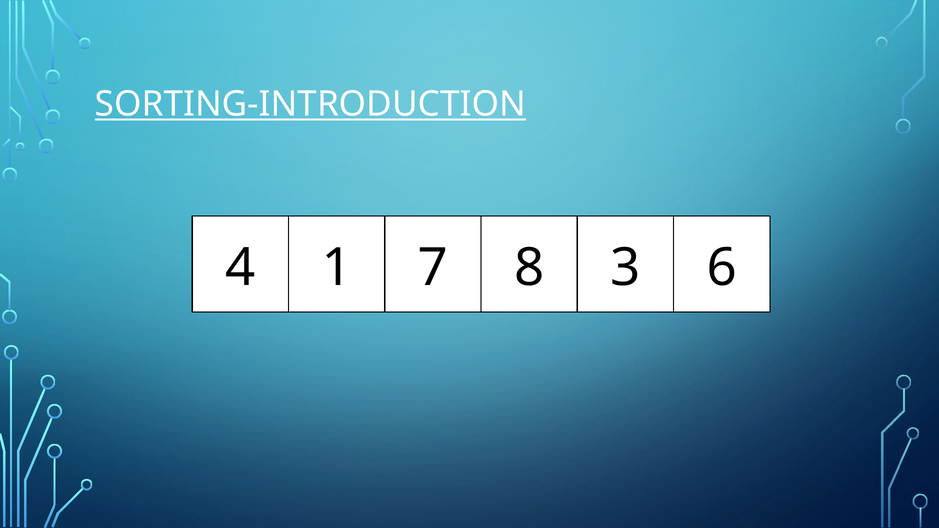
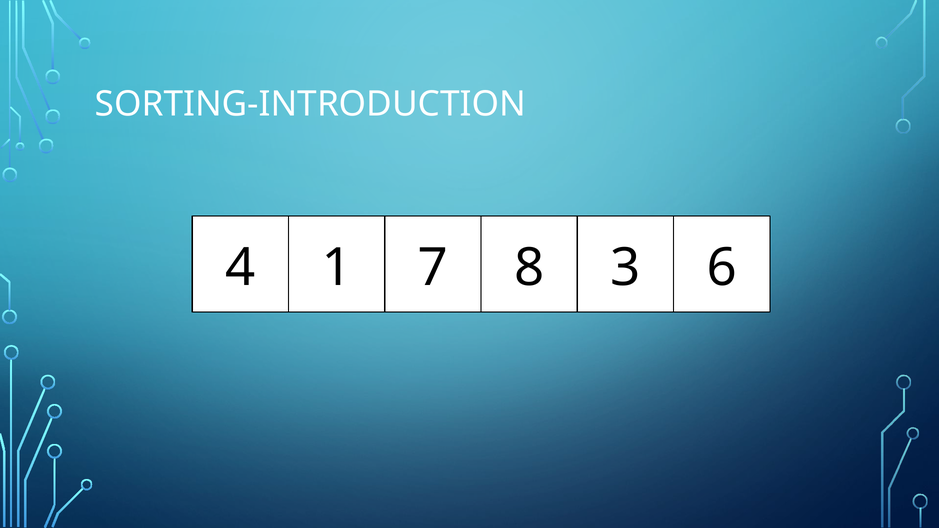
SORTING-INTRODUCTION underline: present -> none
